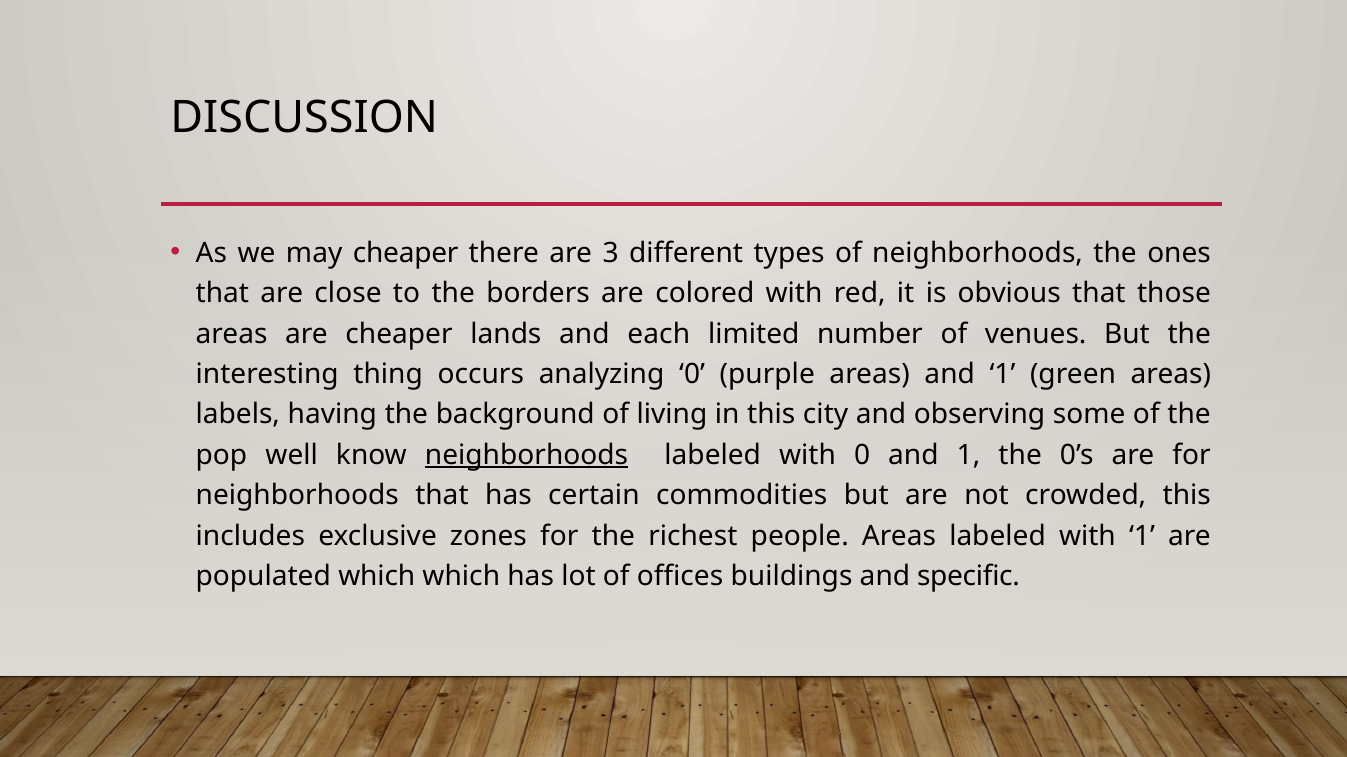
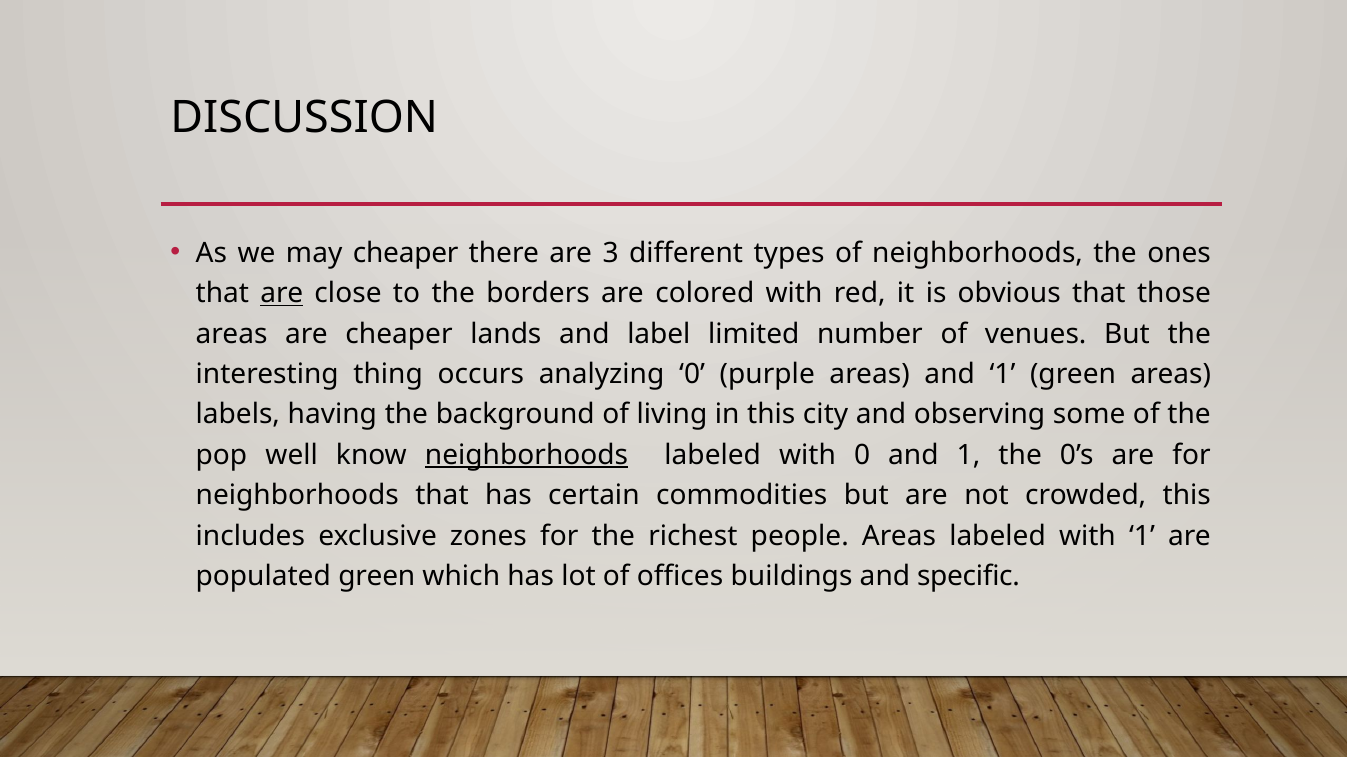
are at (282, 294) underline: none -> present
each: each -> label
populated which: which -> green
